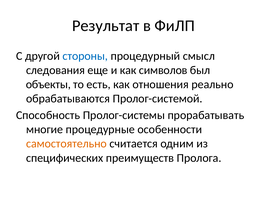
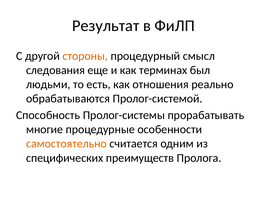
стороны colour: blue -> orange
символов: символов -> терминах
объекты: объекты -> людьми
